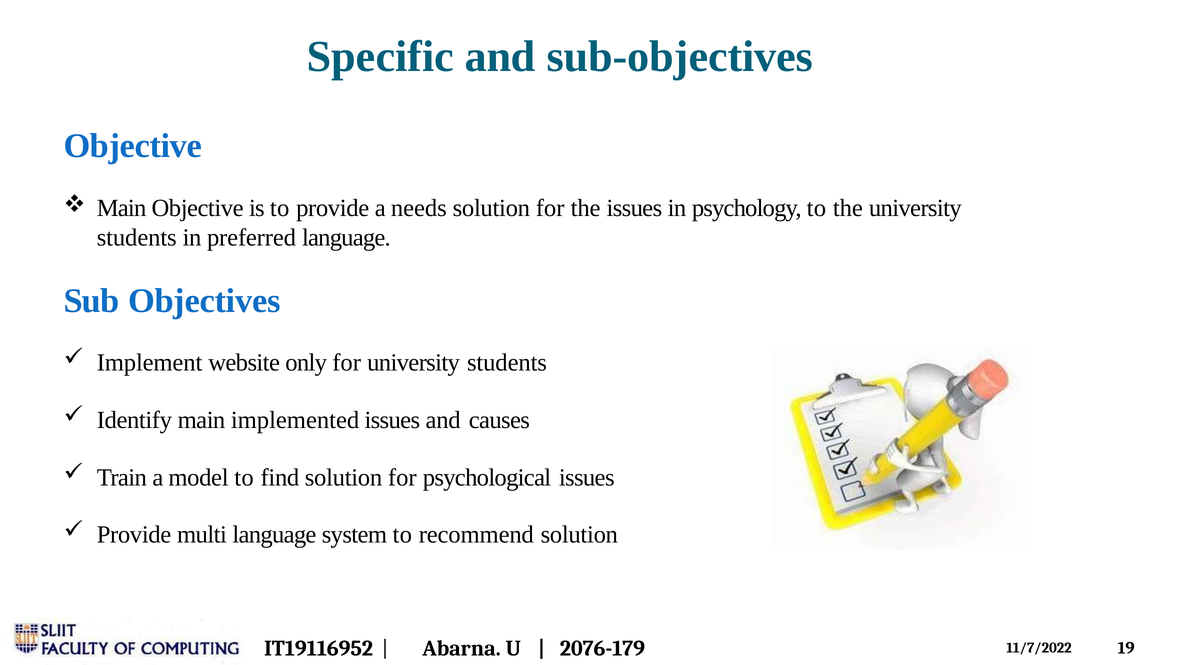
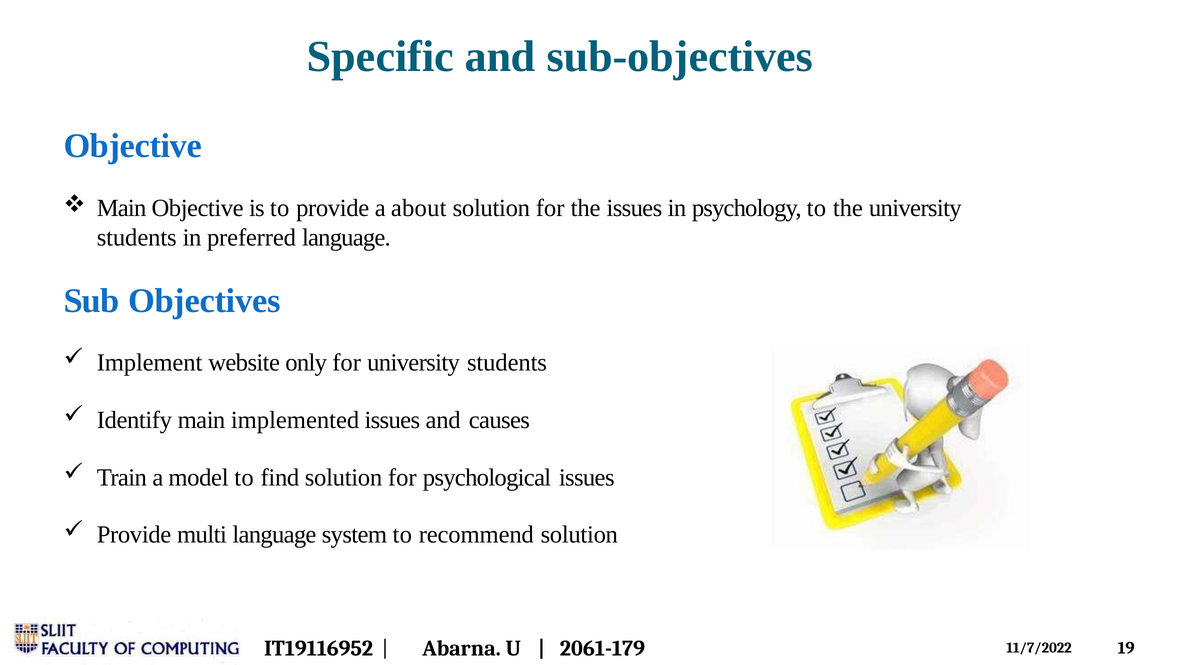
needs: needs -> about
2076-179: 2076-179 -> 2061-179
